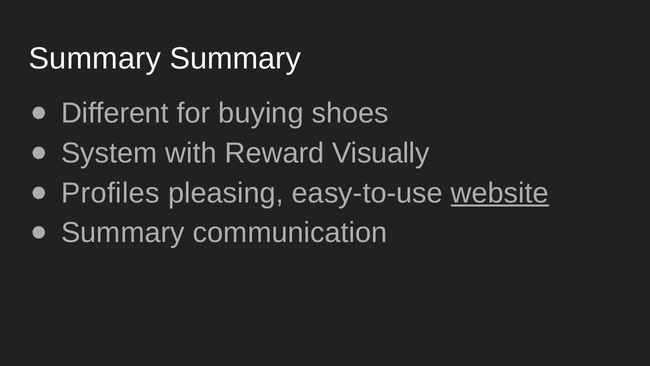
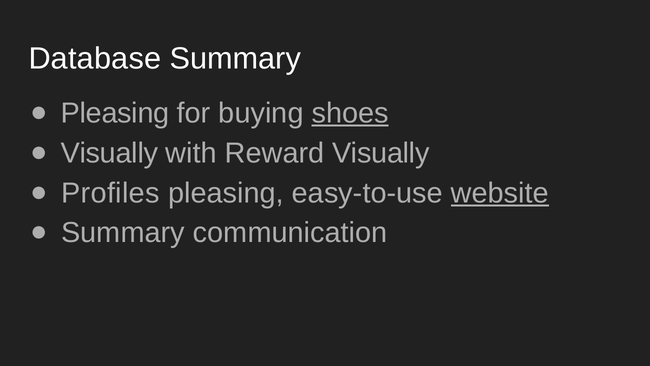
Summary at (95, 59): Summary -> Database
Different at (115, 113): Different -> Pleasing
shoes underline: none -> present
System at (109, 153): System -> Visually
